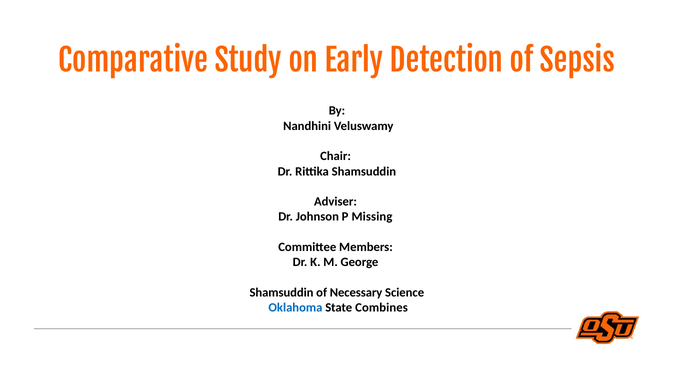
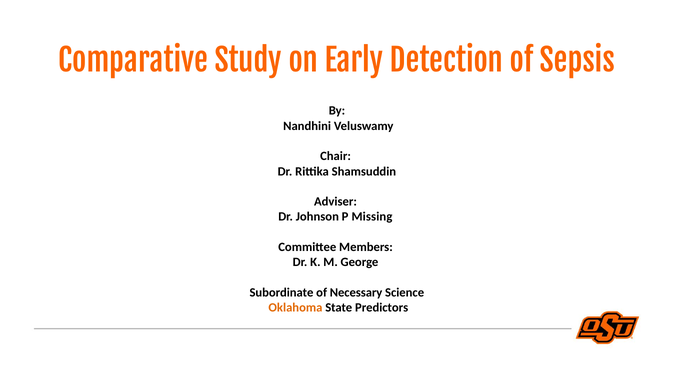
Shamsuddin at (281, 293): Shamsuddin -> Subordinate
Oklahoma colour: blue -> orange
Combines: Combines -> Predictors
